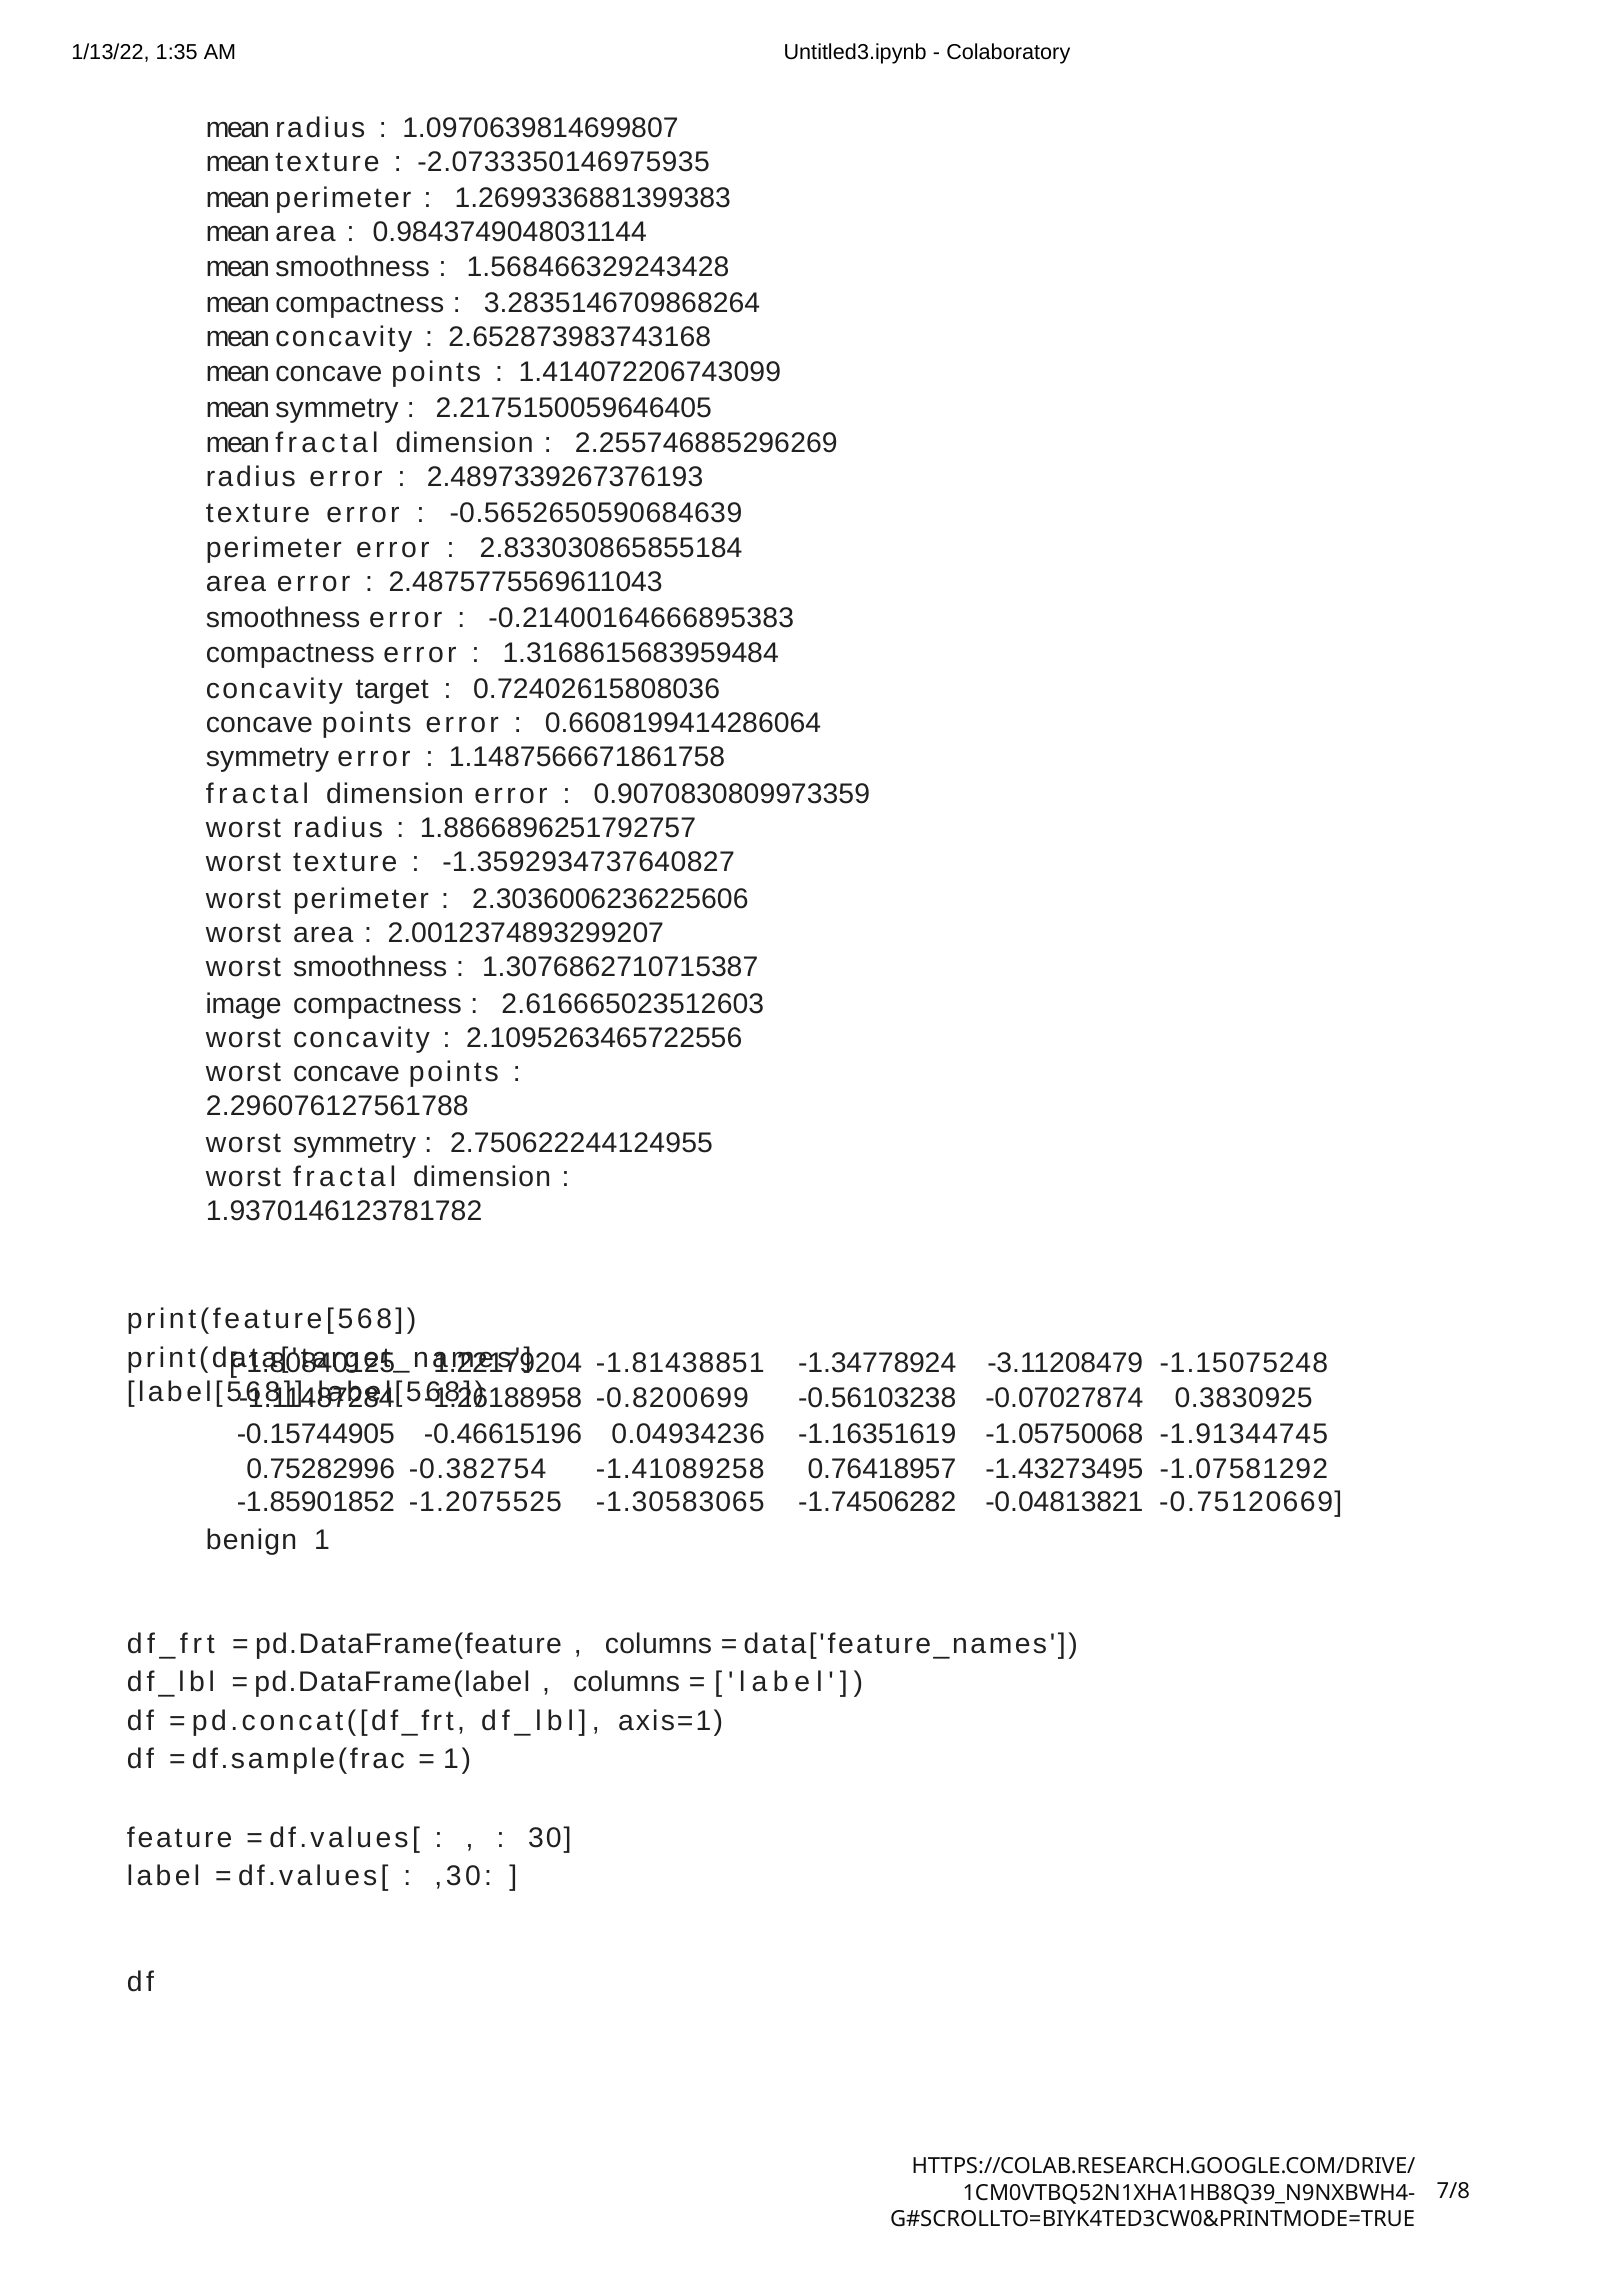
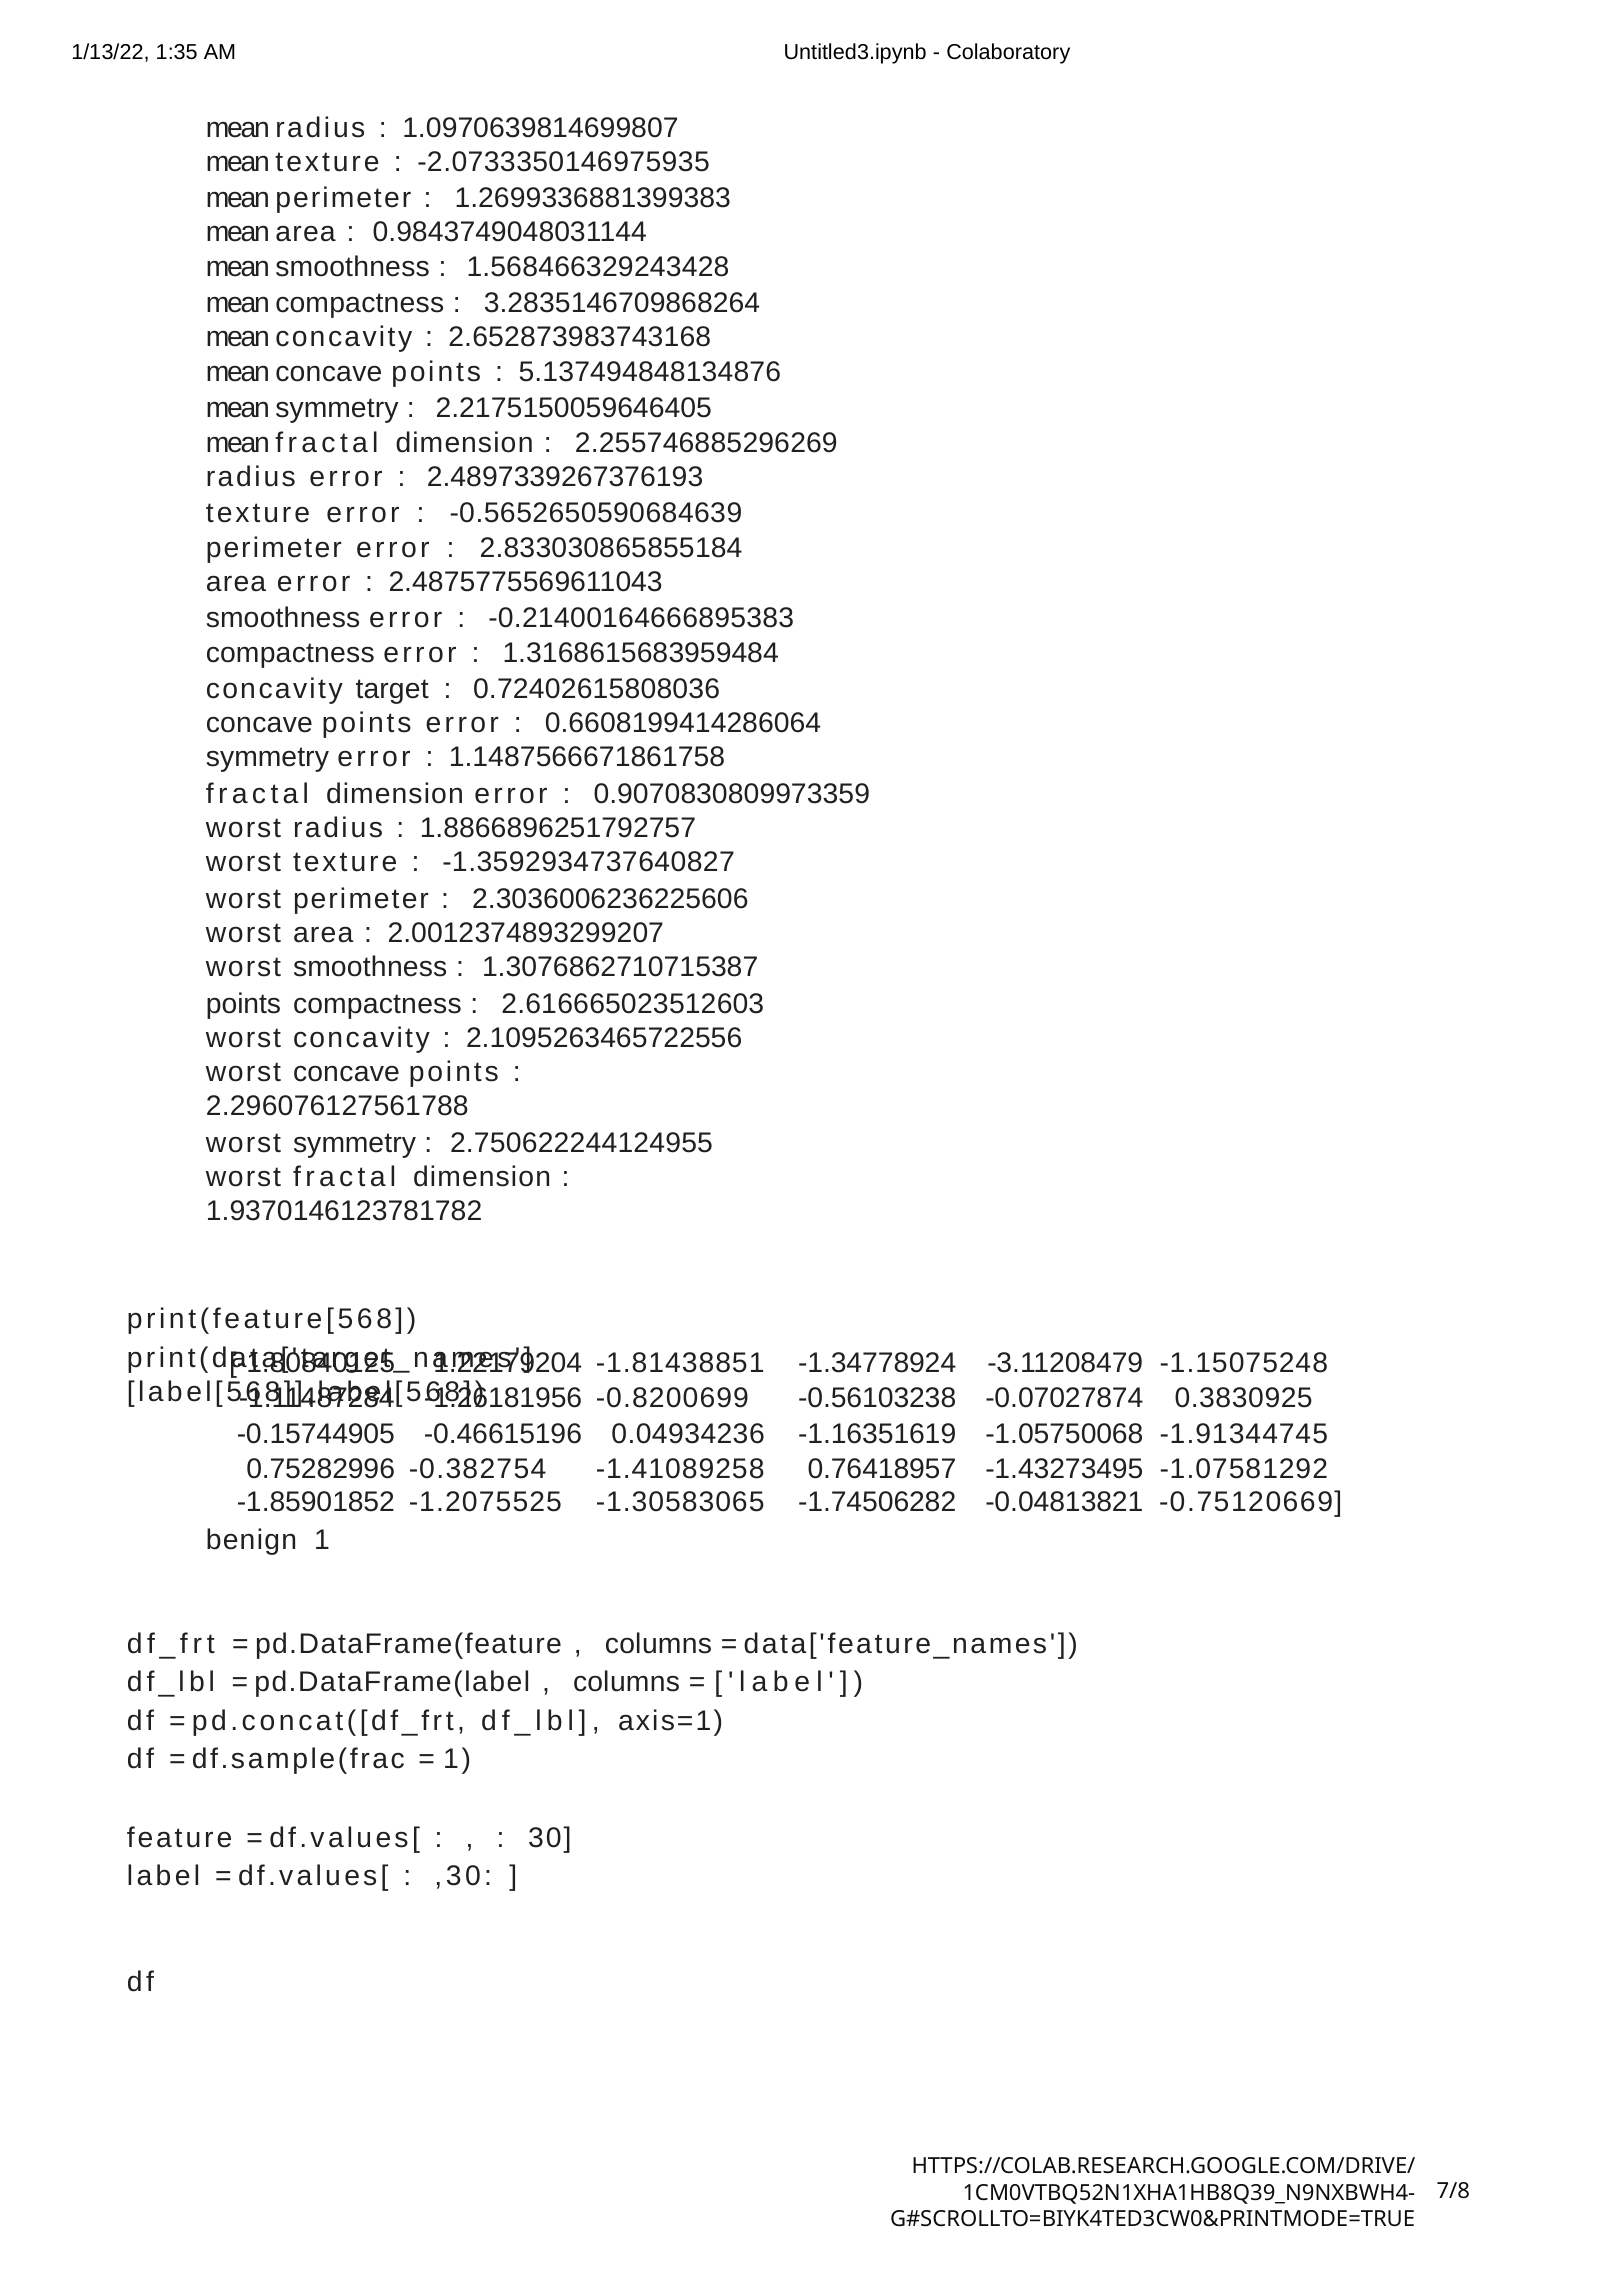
1.414072206743099: 1.414072206743099 -> 5.137494848134876
image at (244, 1004): image -> points
-1.26188958: -1.26188958 -> -1.26181956
